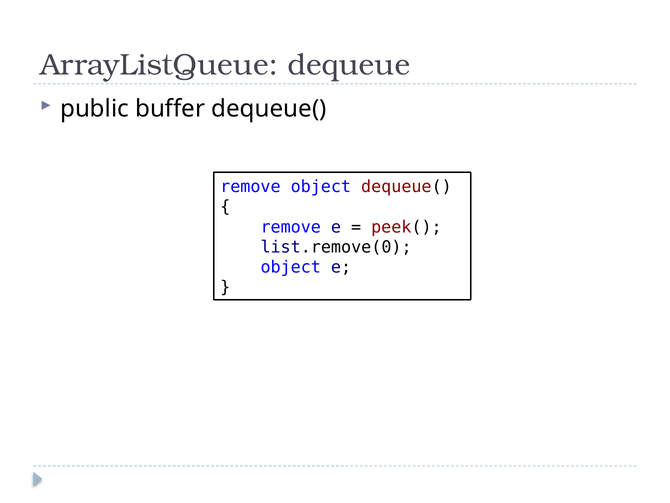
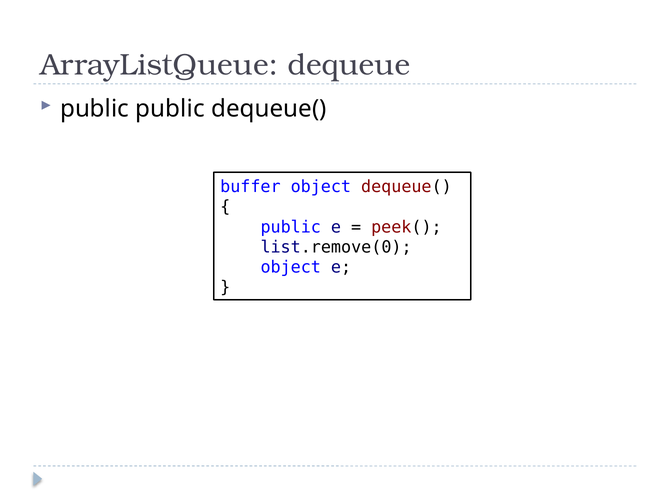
public buffer: buffer -> public
remove at (250, 187): remove -> buffer
remove at (291, 227): remove -> public
